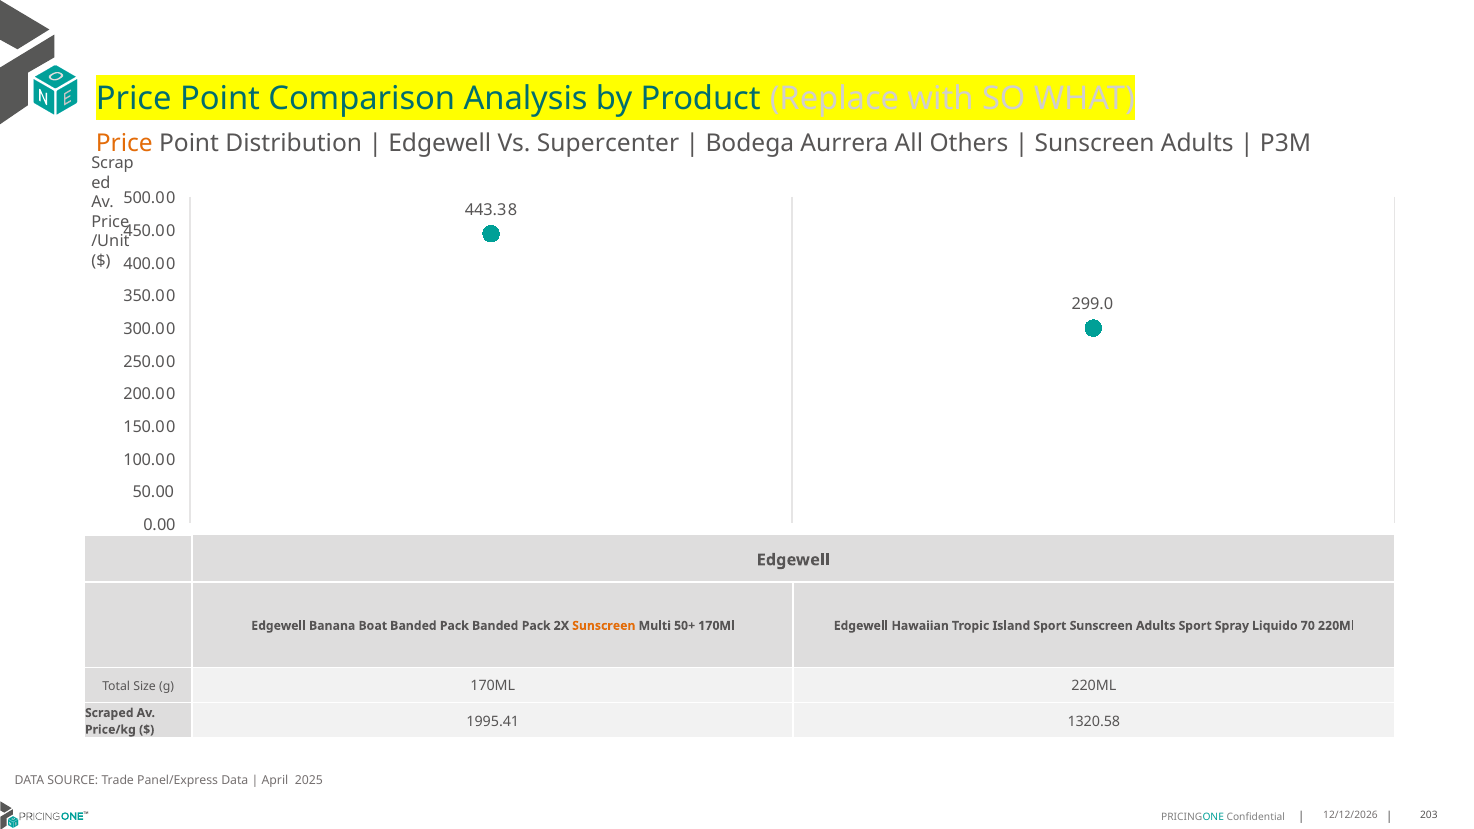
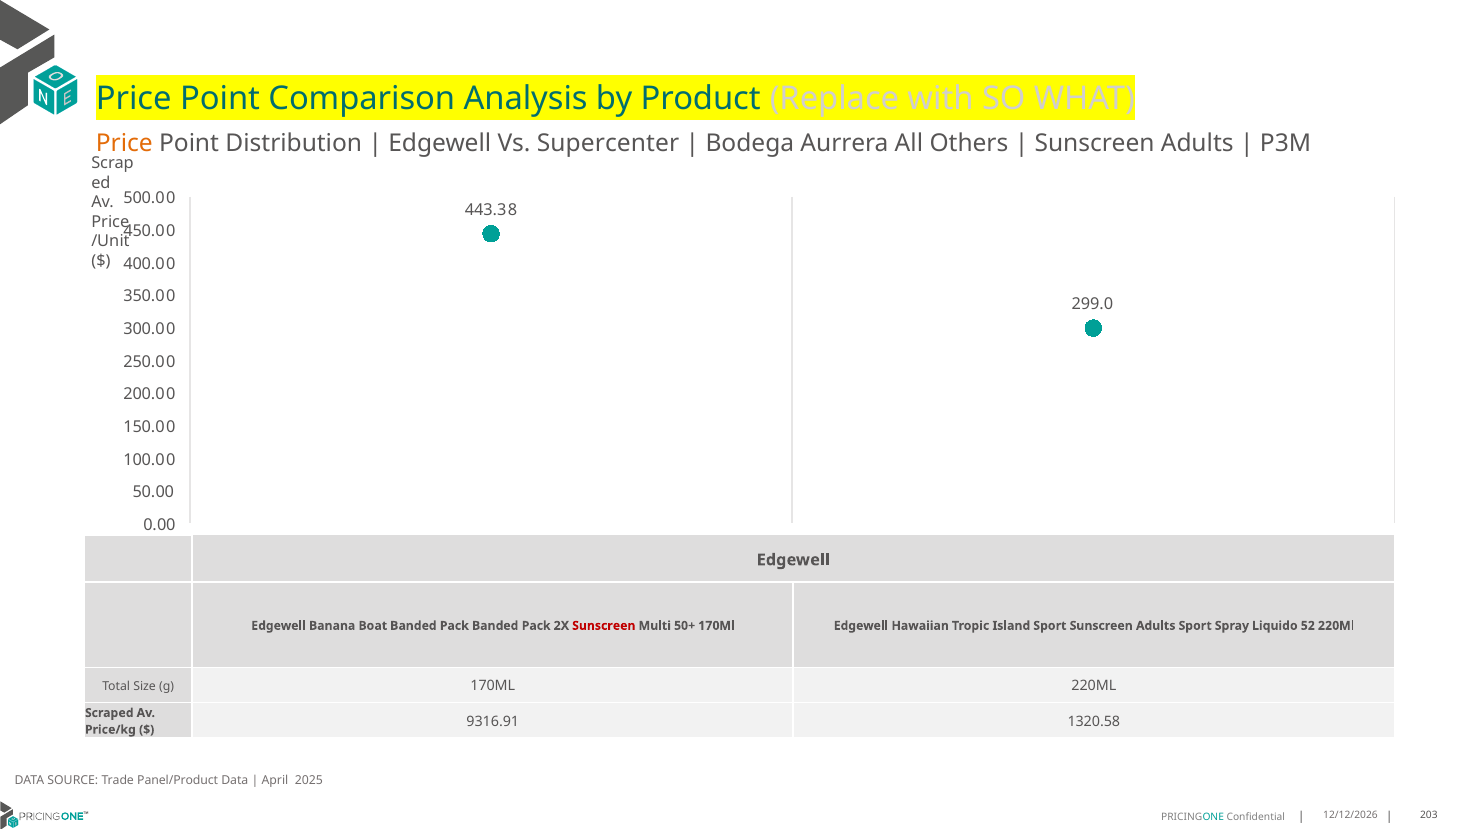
Sunscreen at (604, 626) colour: orange -> red
70: 70 -> 52
1995.41: 1995.41 -> 9316.91
Panel/Express: Panel/Express -> Panel/Product
